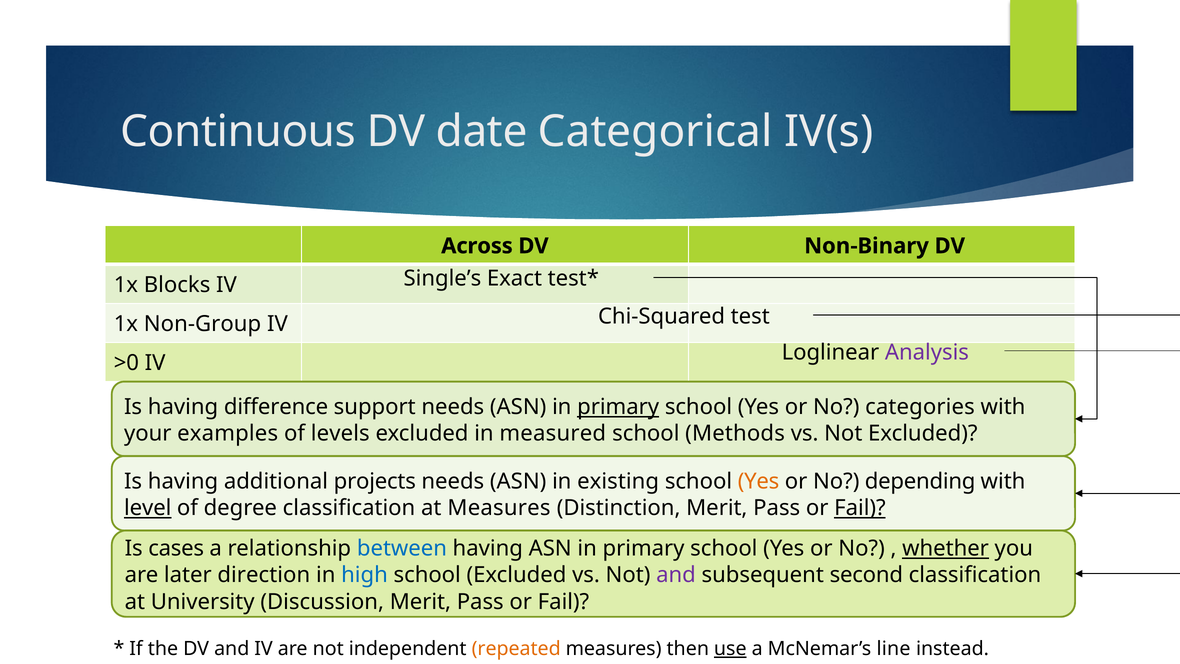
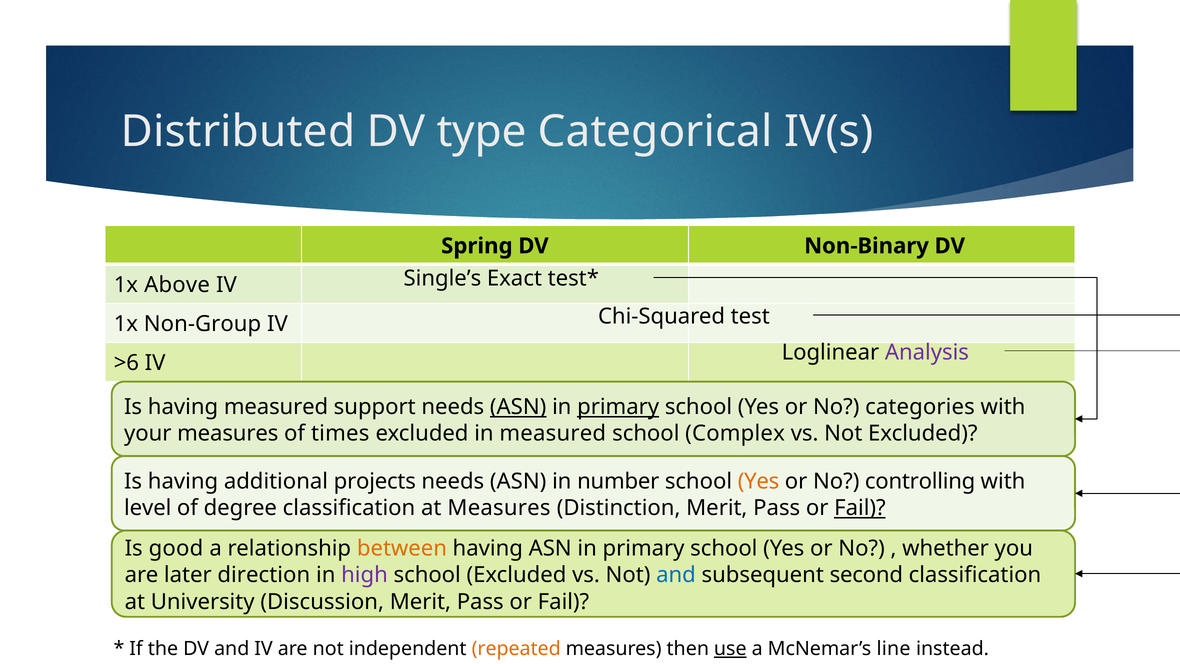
Continuous: Continuous -> Distributed
date: date -> type
Across: Across -> Spring
Blocks: Blocks -> Above
>0: >0 -> >6
having difference: difference -> measured
ASN at (518, 407) underline: none -> present
your examples: examples -> measures
levels: levels -> times
Methods: Methods -> Complex
existing: existing -> number
depending: depending -> controlling
level underline: present -> none
cases: cases -> good
between colour: blue -> orange
whether underline: present -> none
high colour: blue -> purple
and at (676, 575) colour: purple -> blue
